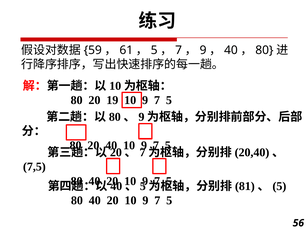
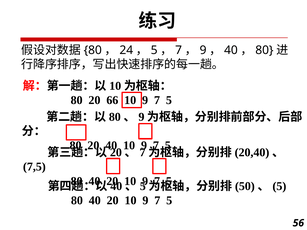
59 at (93, 50): 59 -> 80
61: 61 -> 24
19: 19 -> 66
81: 81 -> 50
